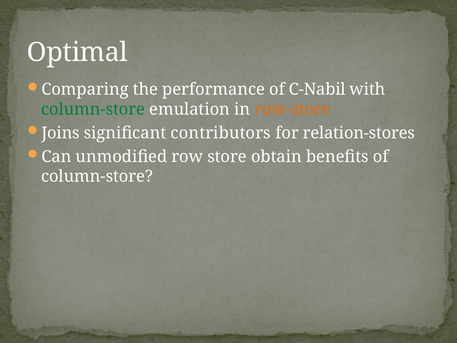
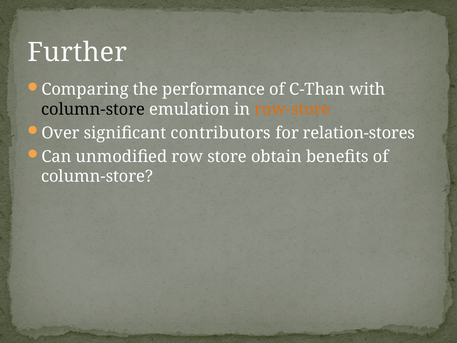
Optimal: Optimal -> Further
C-Nabil: C-Nabil -> C-Than
column-store at (93, 109) colour: green -> black
Joins: Joins -> Over
